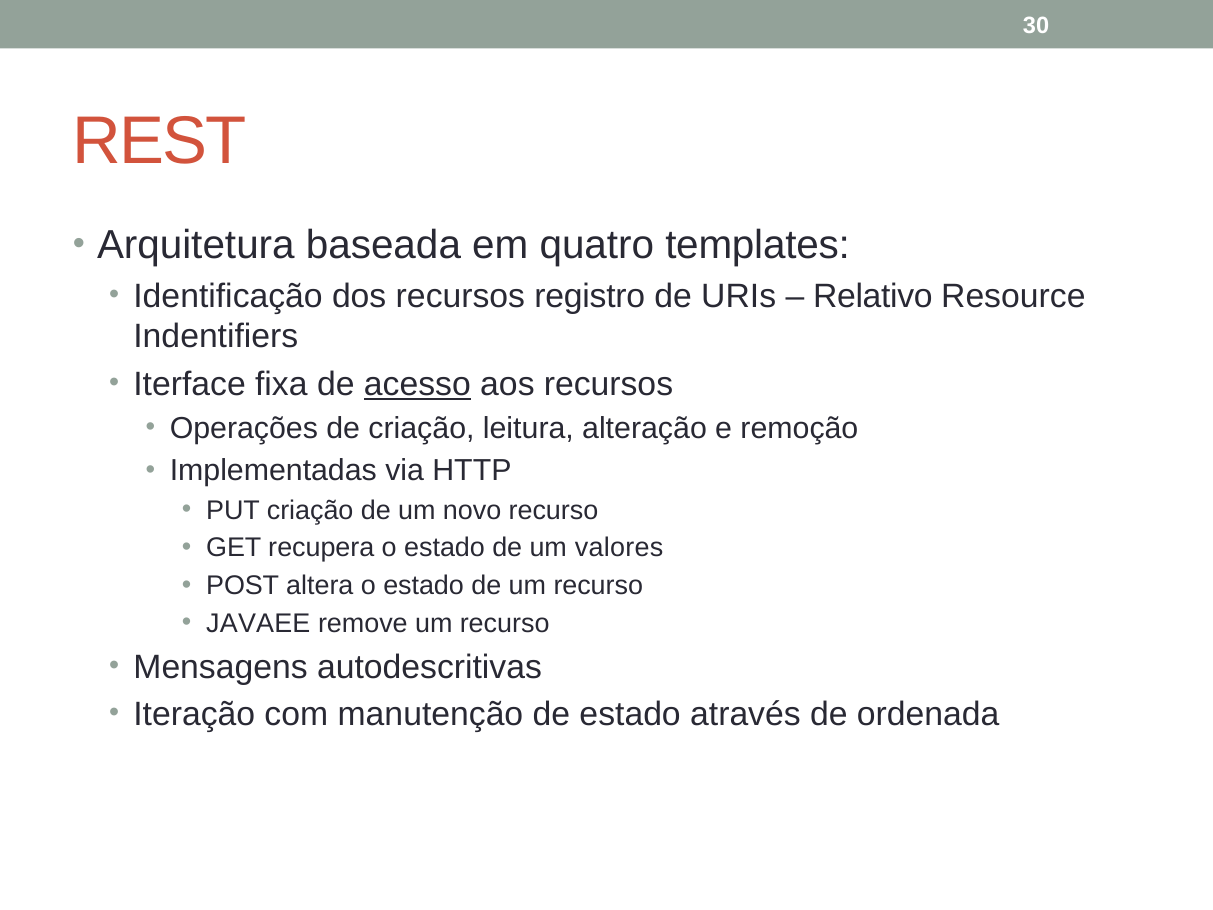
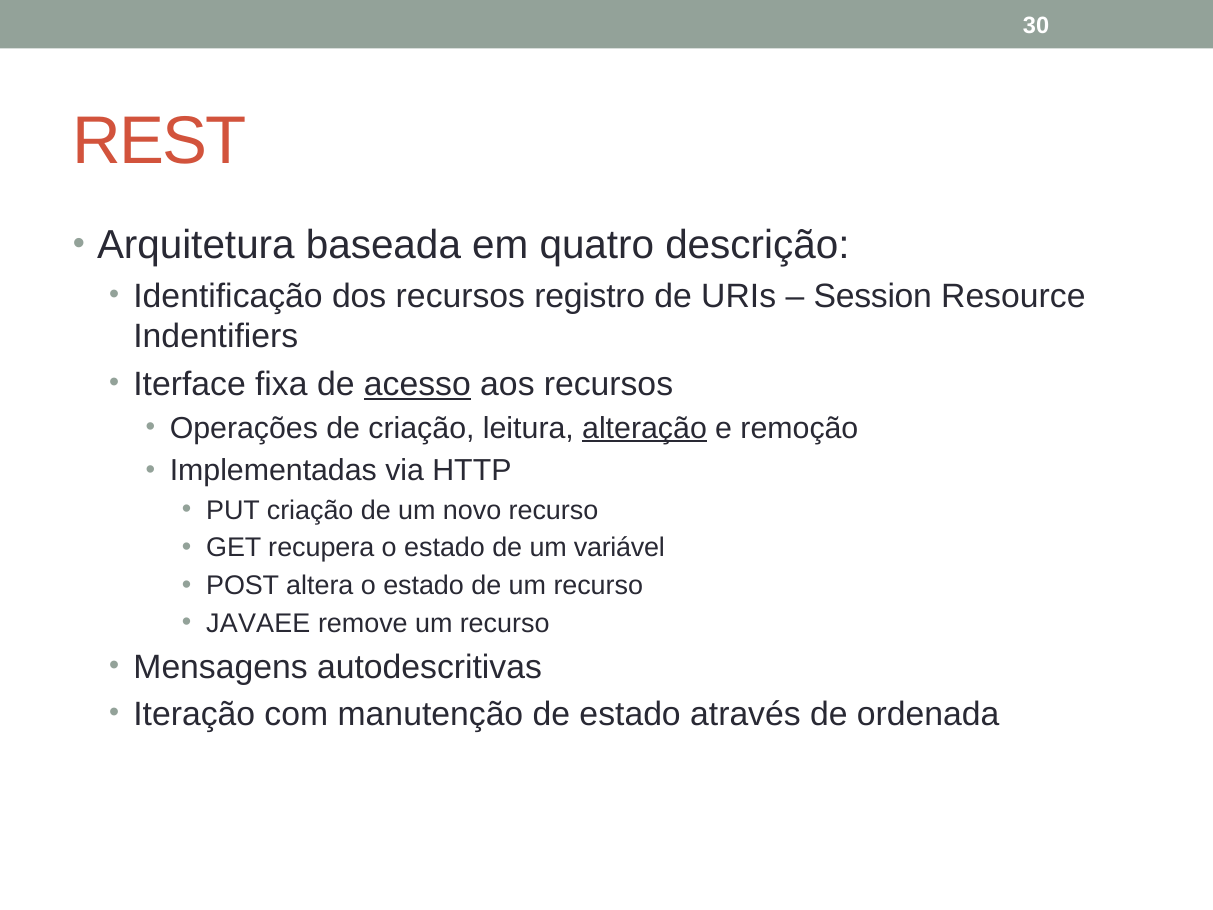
templates: templates -> descrição
Relativo: Relativo -> Session
alteração underline: none -> present
valores: valores -> variável
